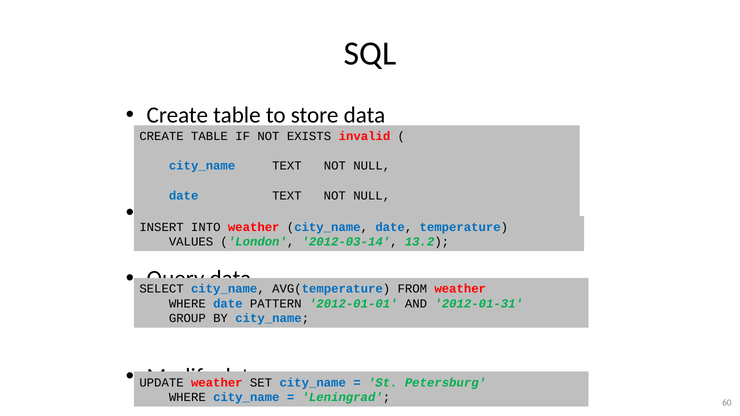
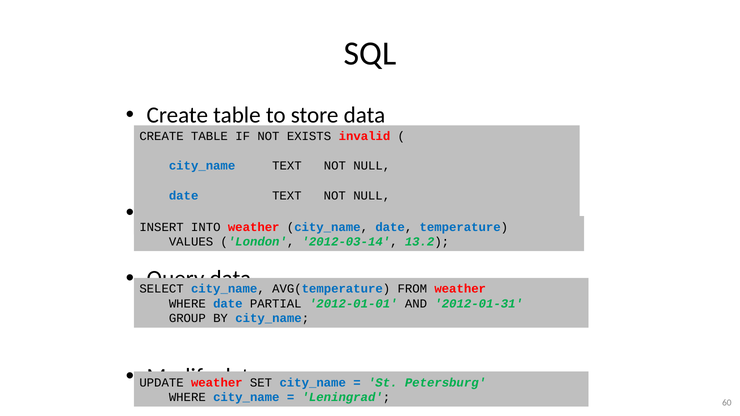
PATTERN: PATTERN -> PARTIAL
